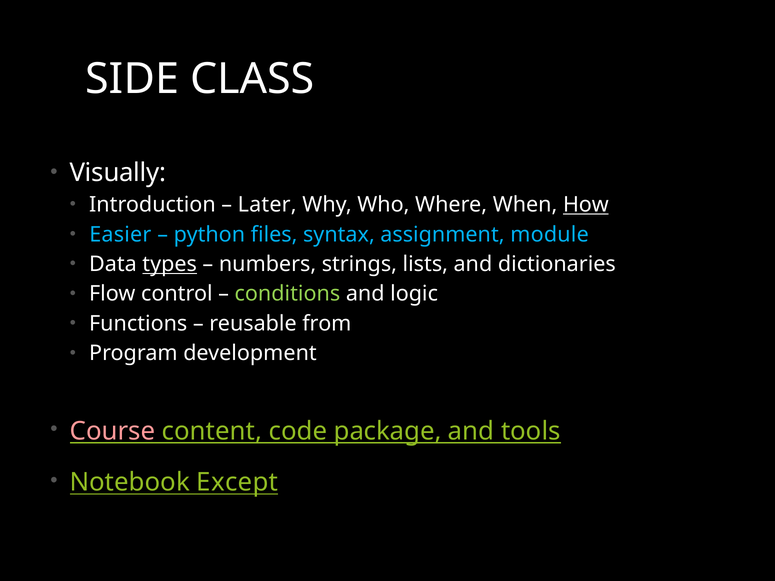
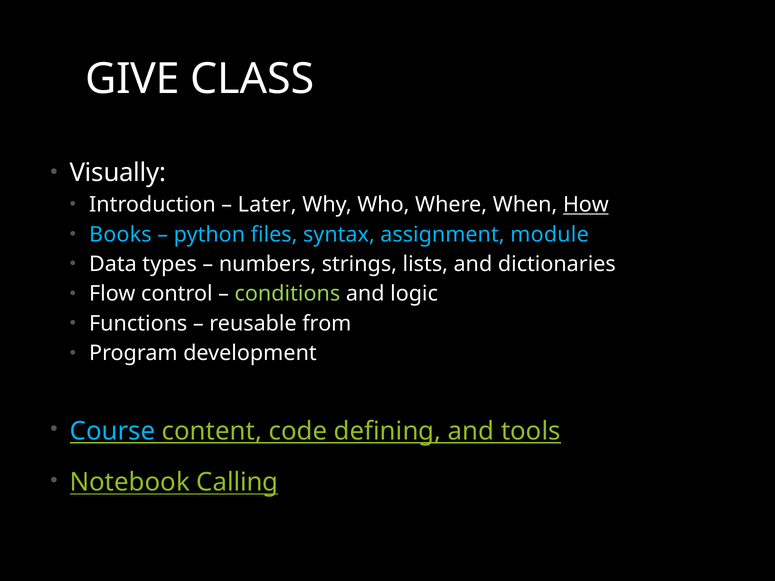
SIDE: SIDE -> GIVE
Easier: Easier -> Books
types underline: present -> none
Course colour: pink -> light blue
package: package -> defining
Except: Except -> Calling
